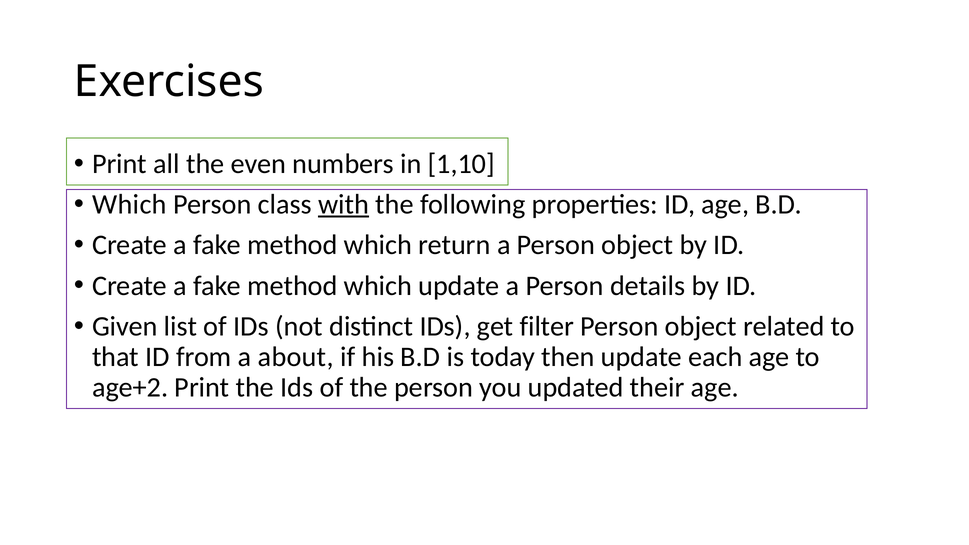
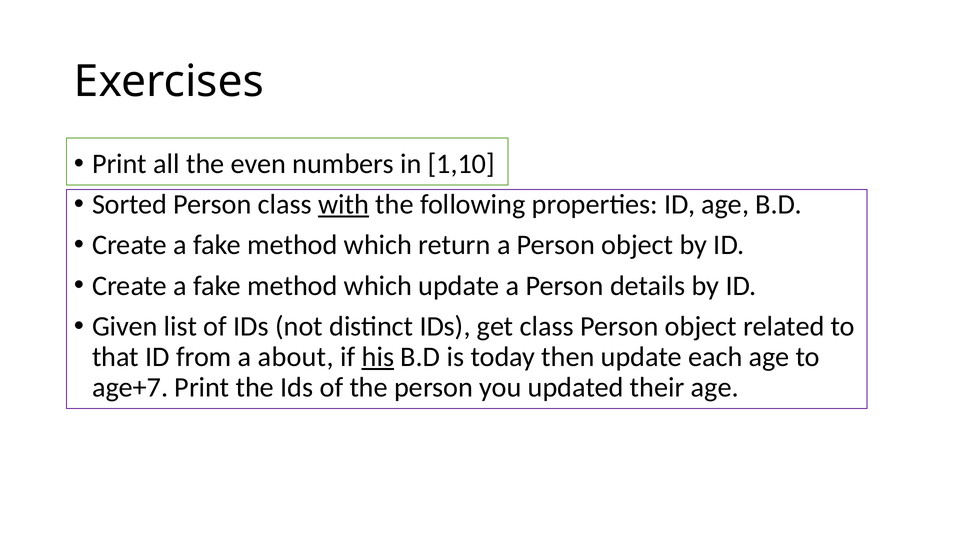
Which at (129, 204): Which -> Sorted
get filter: filter -> class
his underline: none -> present
age+2: age+2 -> age+7
